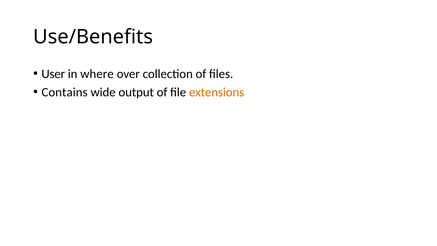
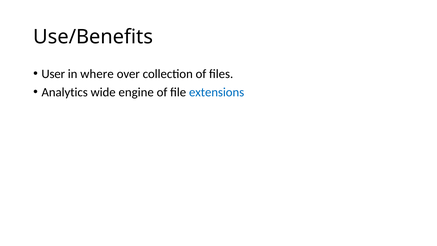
Contains: Contains -> Analytics
output: output -> engine
extensions colour: orange -> blue
